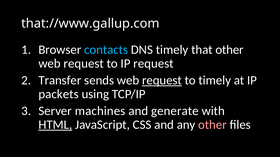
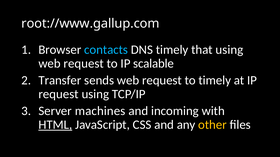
that://www.gallup.com: that://www.gallup.com -> root://www.gallup.com
that other: other -> using
IP request: request -> scalable
request at (162, 81) underline: present -> none
packets at (59, 94): packets -> request
generate: generate -> incoming
other at (212, 125) colour: pink -> yellow
